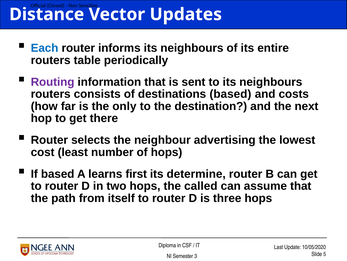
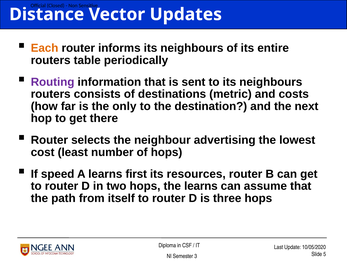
Each colour: blue -> orange
destinations based: based -> metric
If based: based -> speed
determine: determine -> resources
the called: called -> learns
